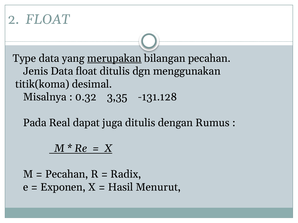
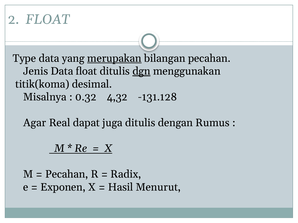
dgn underline: none -> present
3,35: 3,35 -> 4,32
Pada: Pada -> Agar
